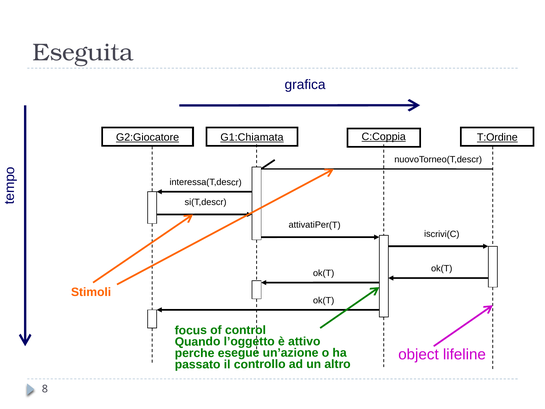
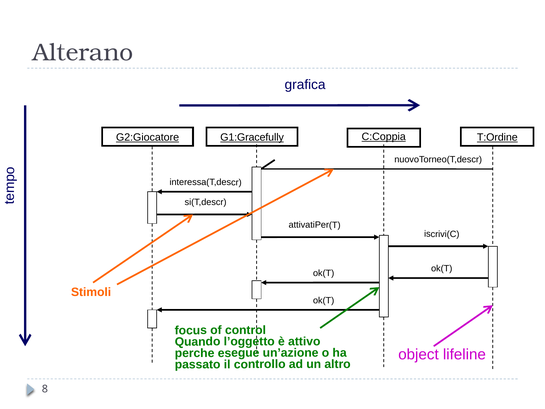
Eseguita: Eseguita -> Alterano
G1:Chiamata: G1:Chiamata -> G1:Gracefully
